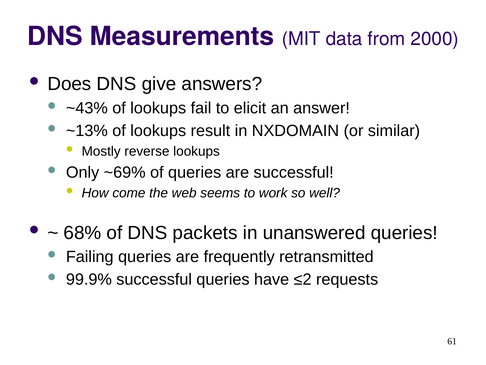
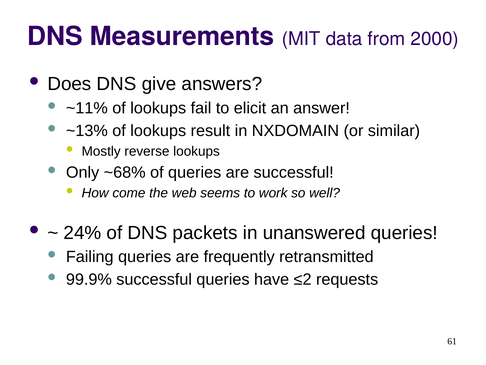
~43%: ~43% -> ~11%
~69%: ~69% -> ~68%
68%: 68% -> 24%
